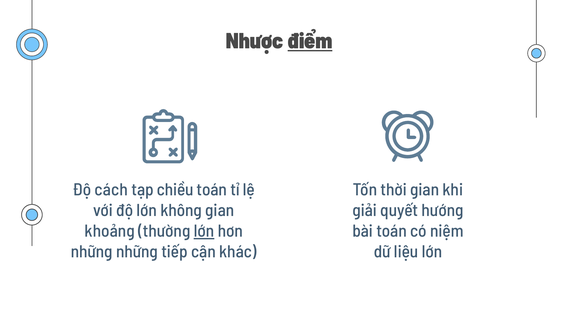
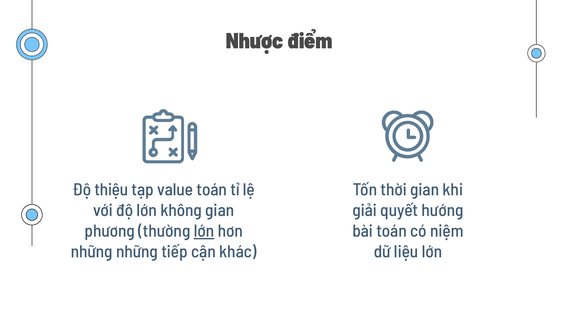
điểm underline: present -> none
cách: cách -> thiệu
chiều: chiều -> value
khoảng: khoảng -> phương
